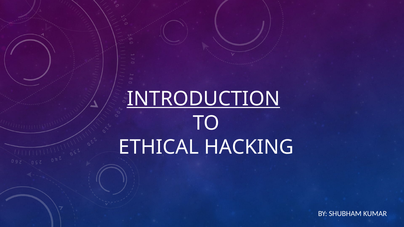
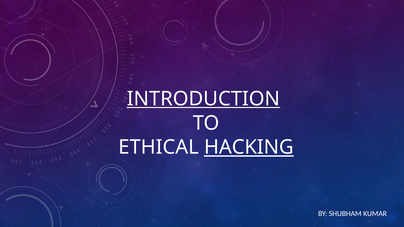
HACKING underline: none -> present
